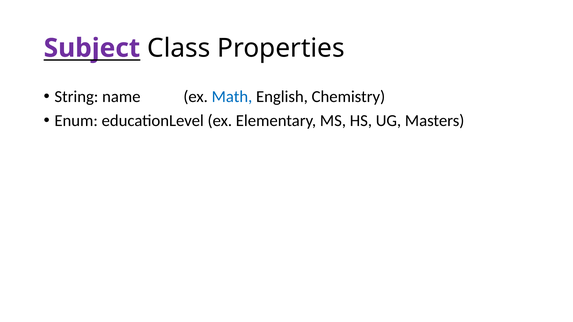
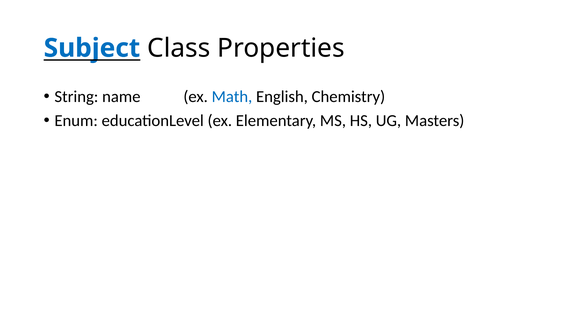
Subject colour: purple -> blue
